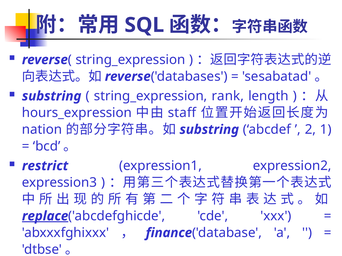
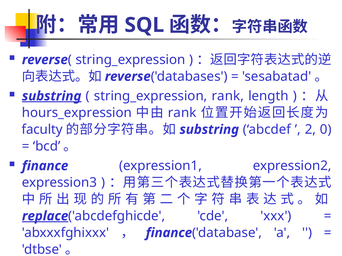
substring at (52, 96) underline: none -> present
staff at (182, 113): staff -> rank
nation: nation -> faculty
1: 1 -> 0
restrict at (45, 166): restrict -> finance
